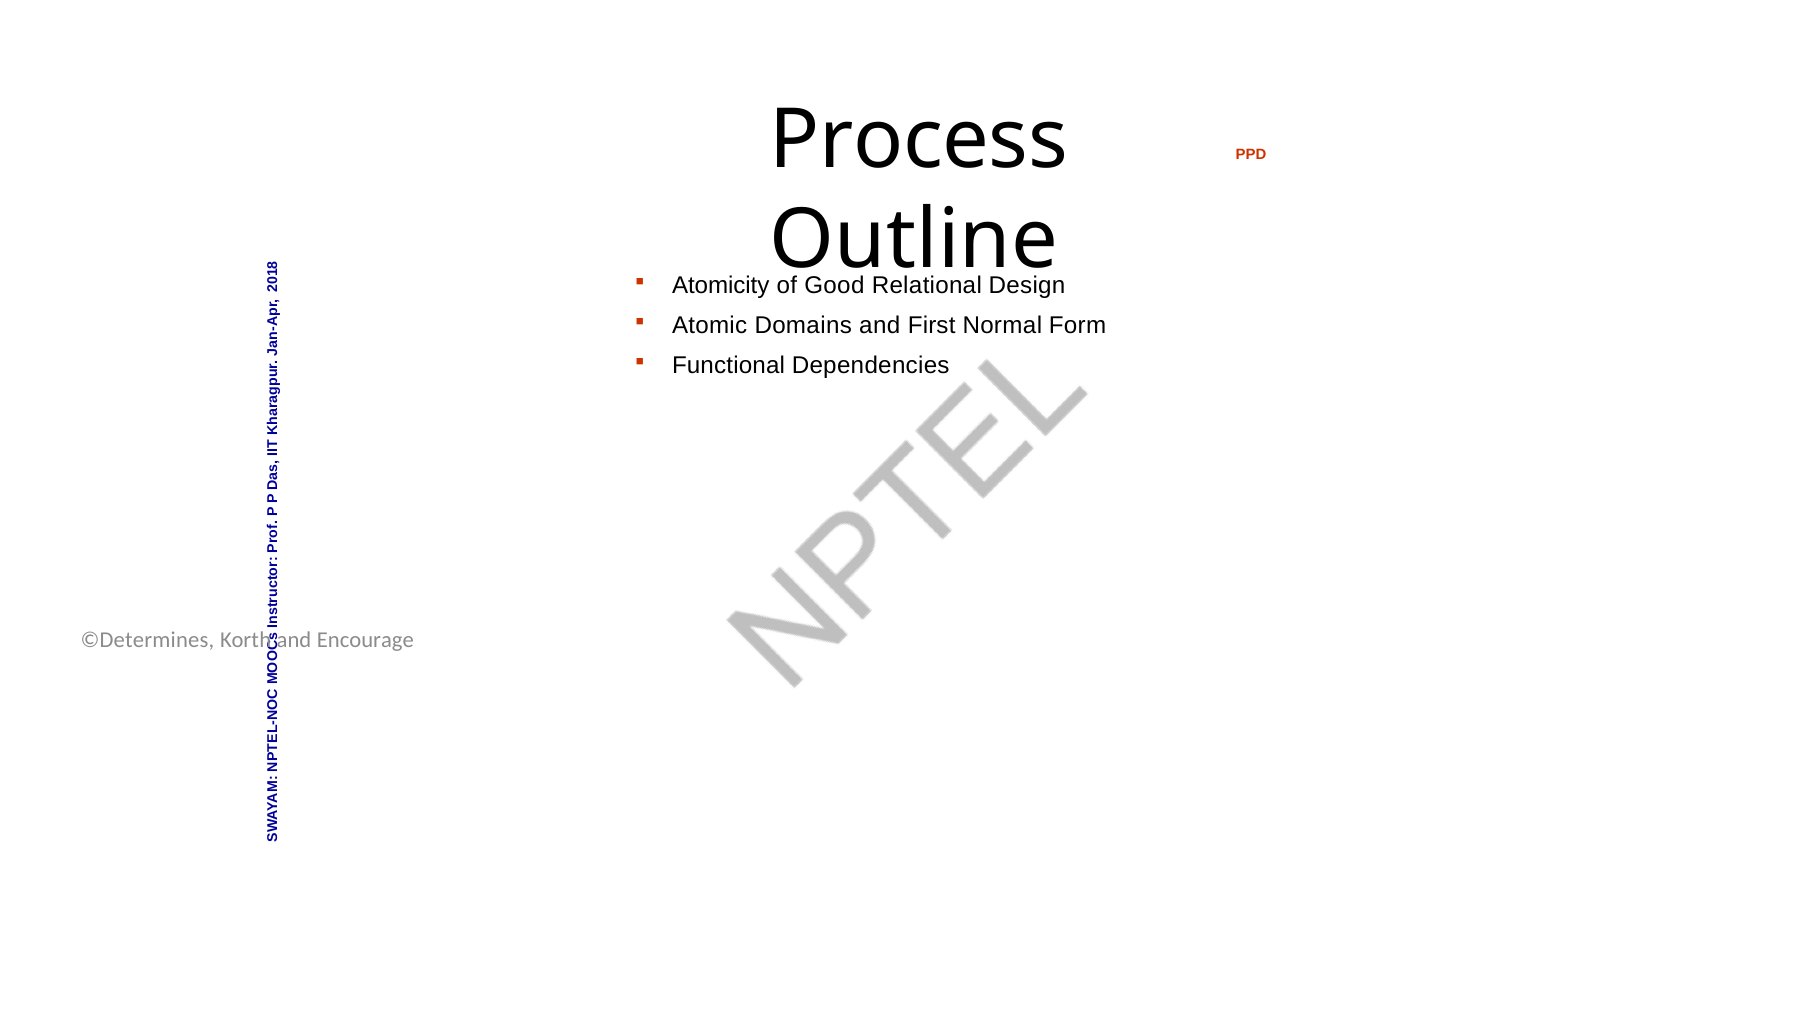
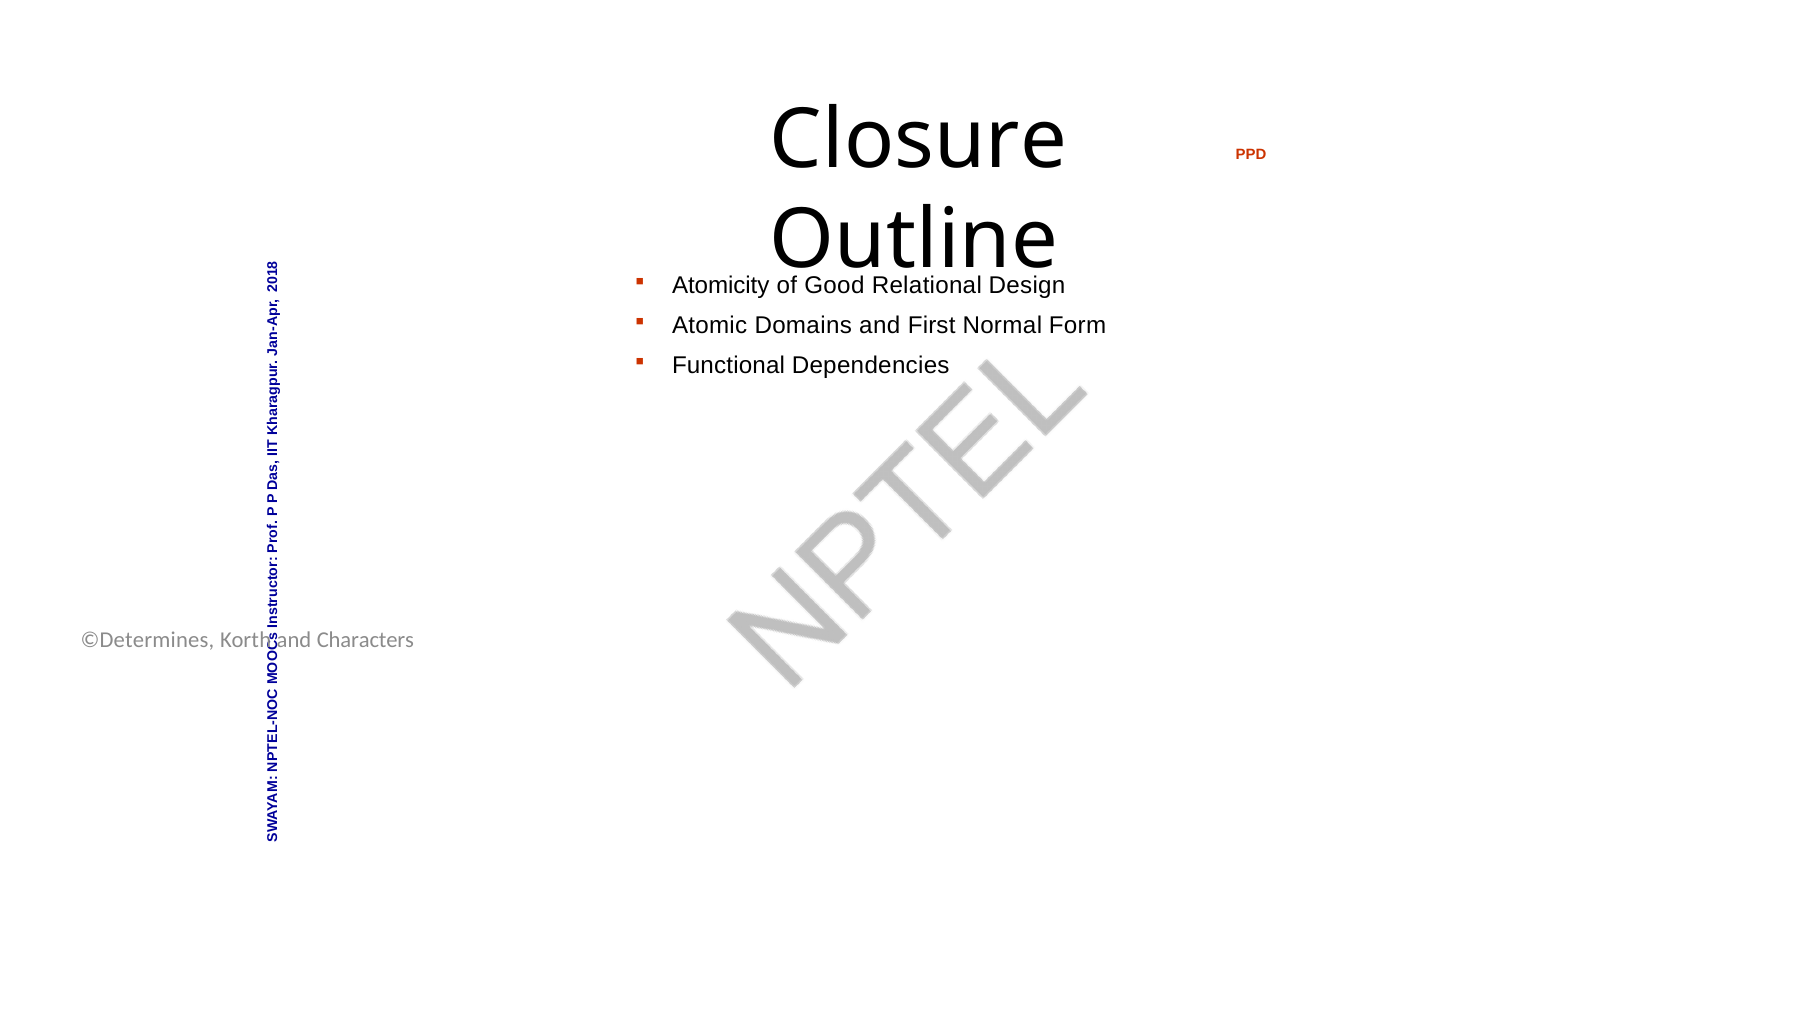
Process: Process -> Closure
Encourage: Encourage -> Characters
